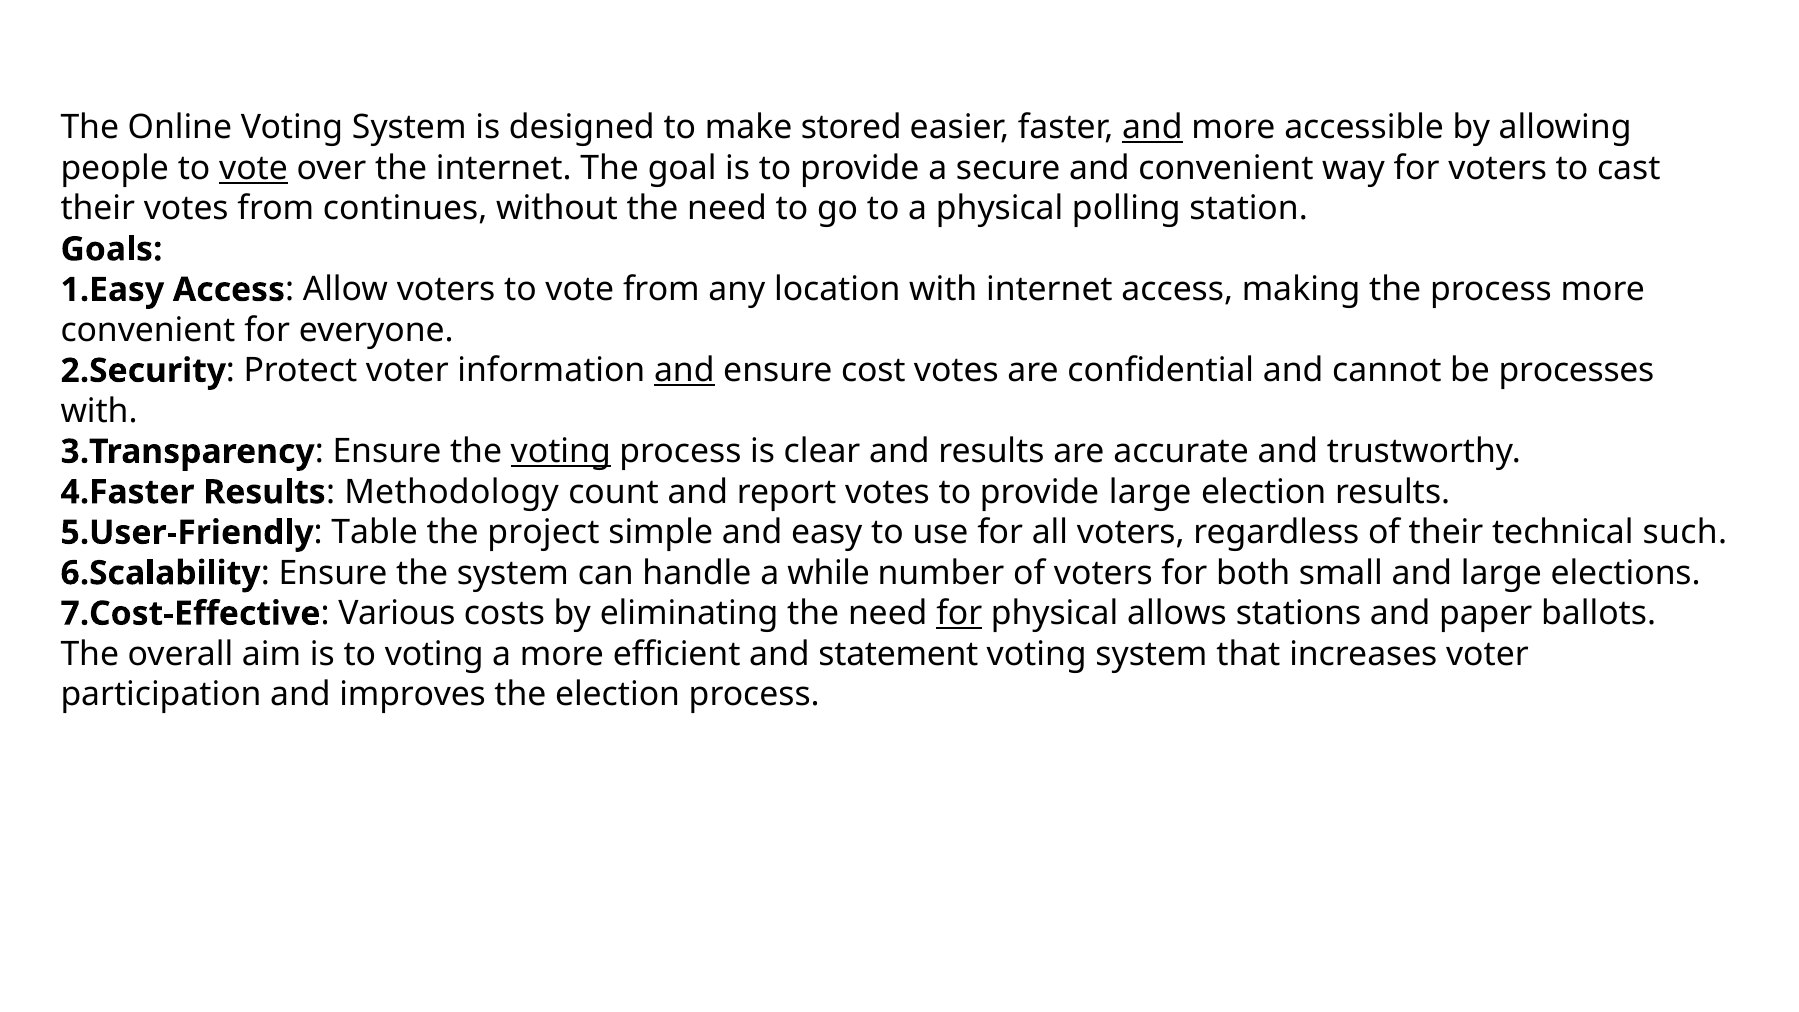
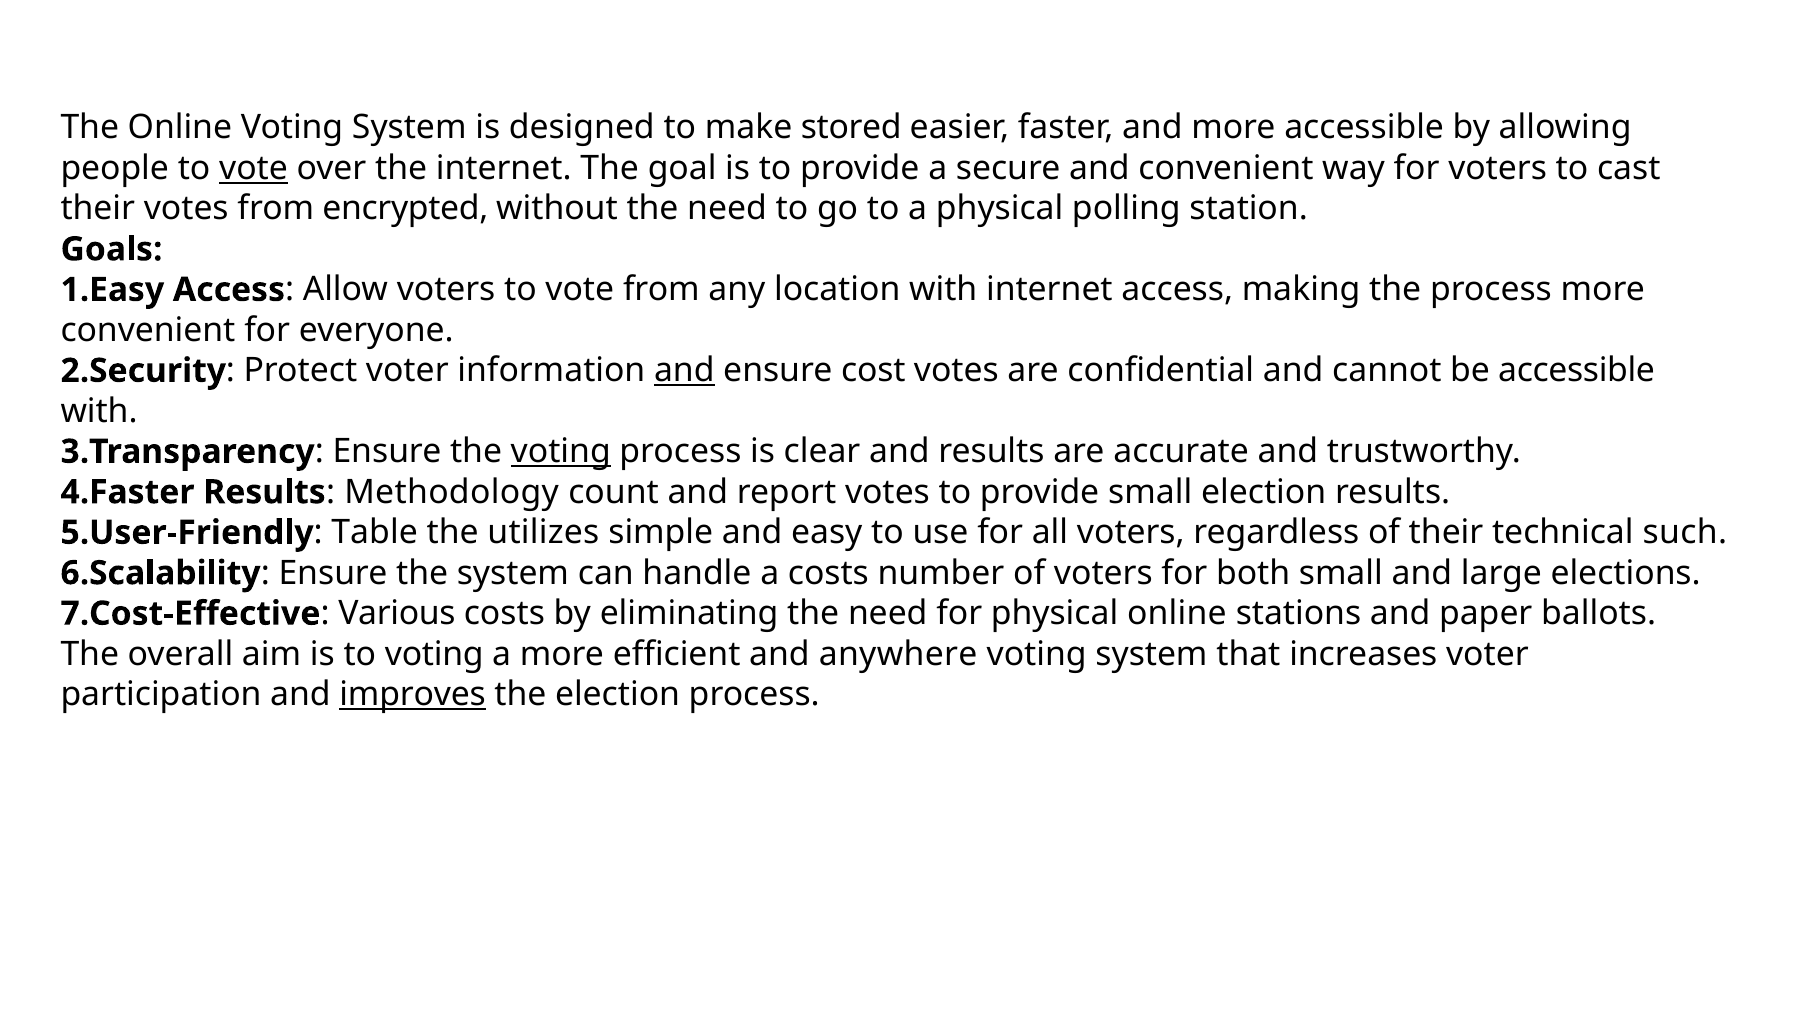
and at (1152, 128) underline: present -> none
continues: continues -> encrypted
be processes: processes -> accessible
provide large: large -> small
project: project -> utilizes
a while: while -> costs
for at (959, 614) underline: present -> none
physical allows: allows -> online
statement: statement -> anywhere
improves underline: none -> present
